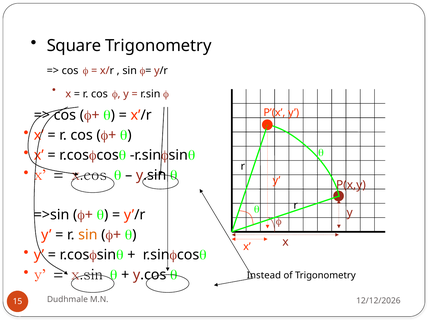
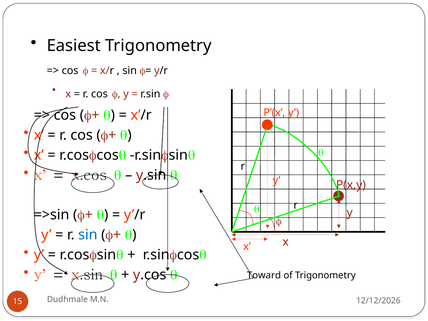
Square: Square -> Easiest
sin at (88, 235) colour: orange -> blue
Instead: Instead -> Toward
